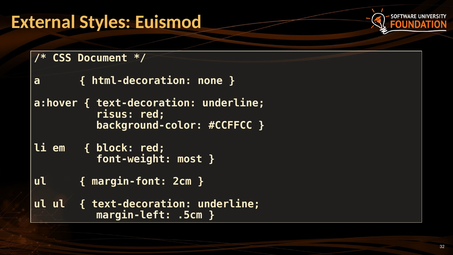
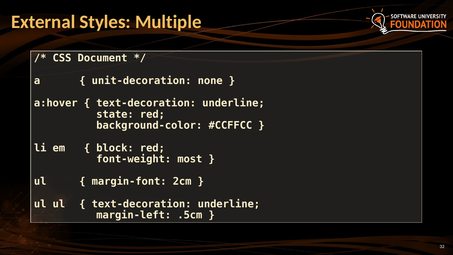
Euismod: Euismod -> Multiple
html-decoration: html-decoration -> unit-decoration
risus: risus -> state
